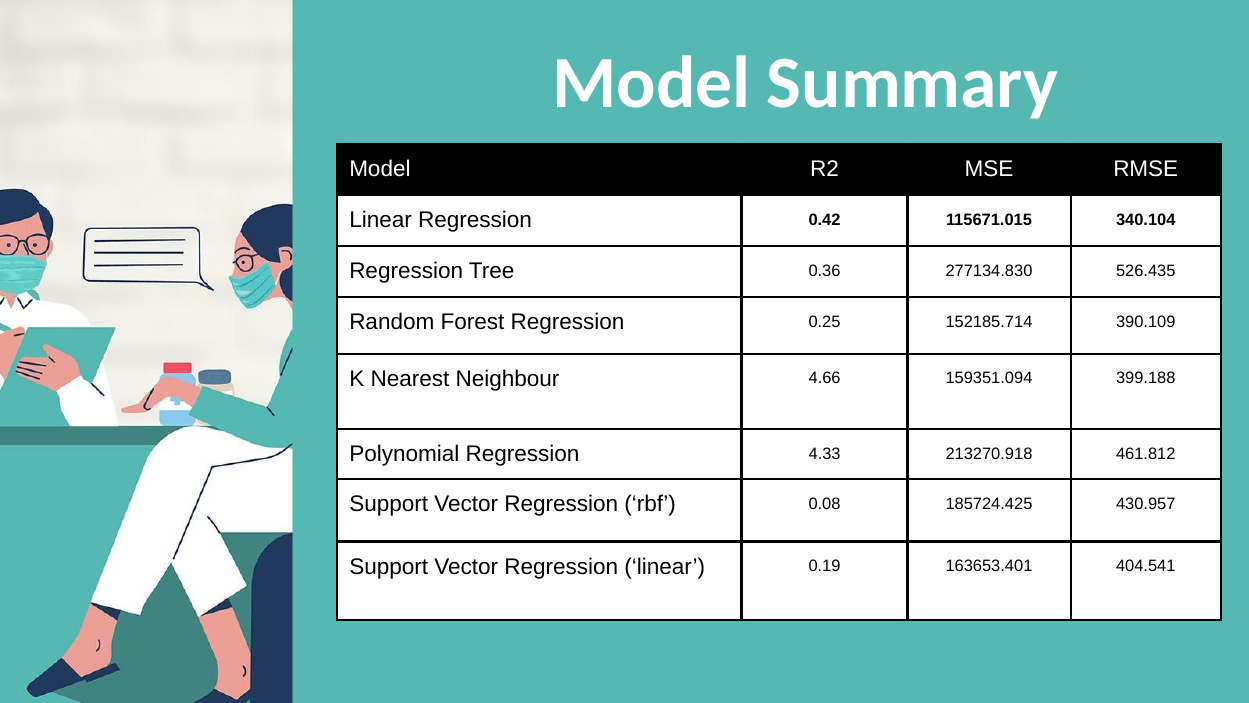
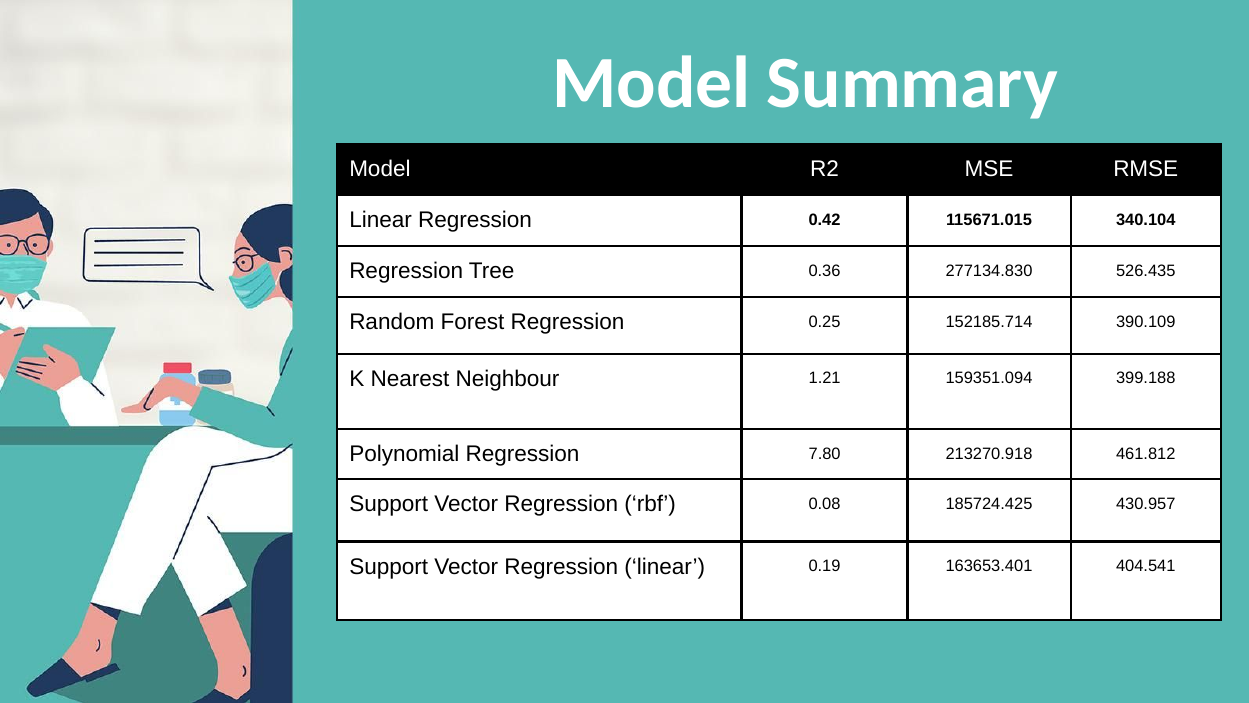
4.66: 4.66 -> 1.21
4.33: 4.33 -> 7.80
